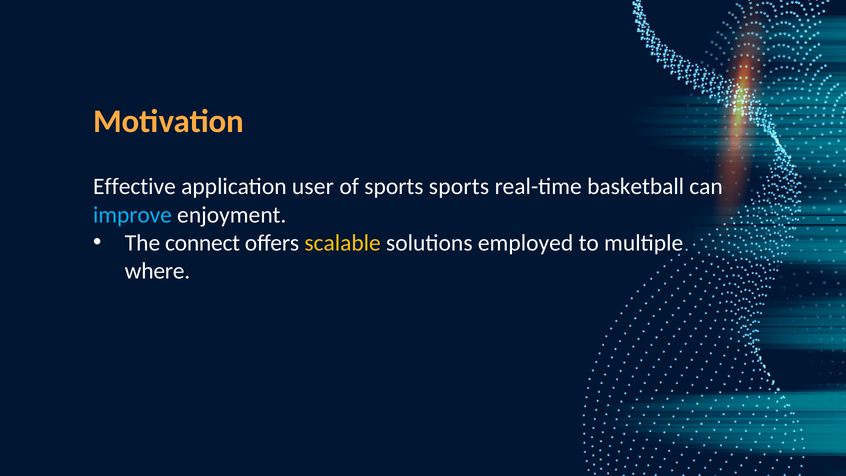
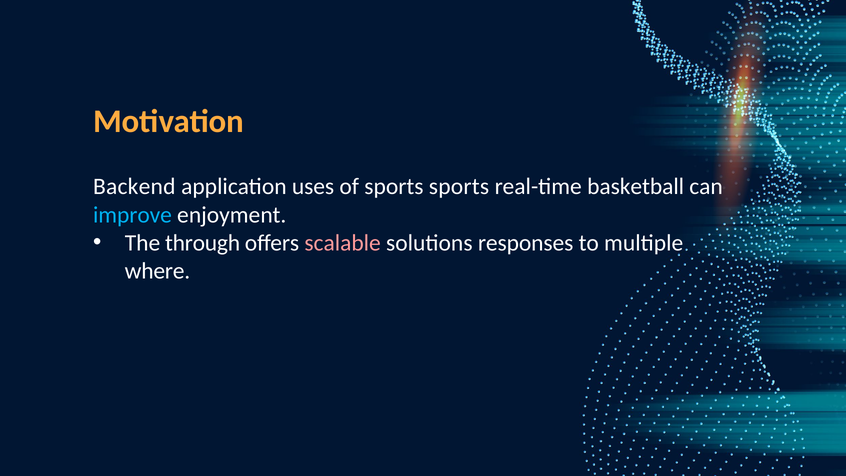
Effective: Effective -> Backend
user: user -> uses
connect: connect -> through
scalable colour: yellow -> pink
employed: employed -> responses
